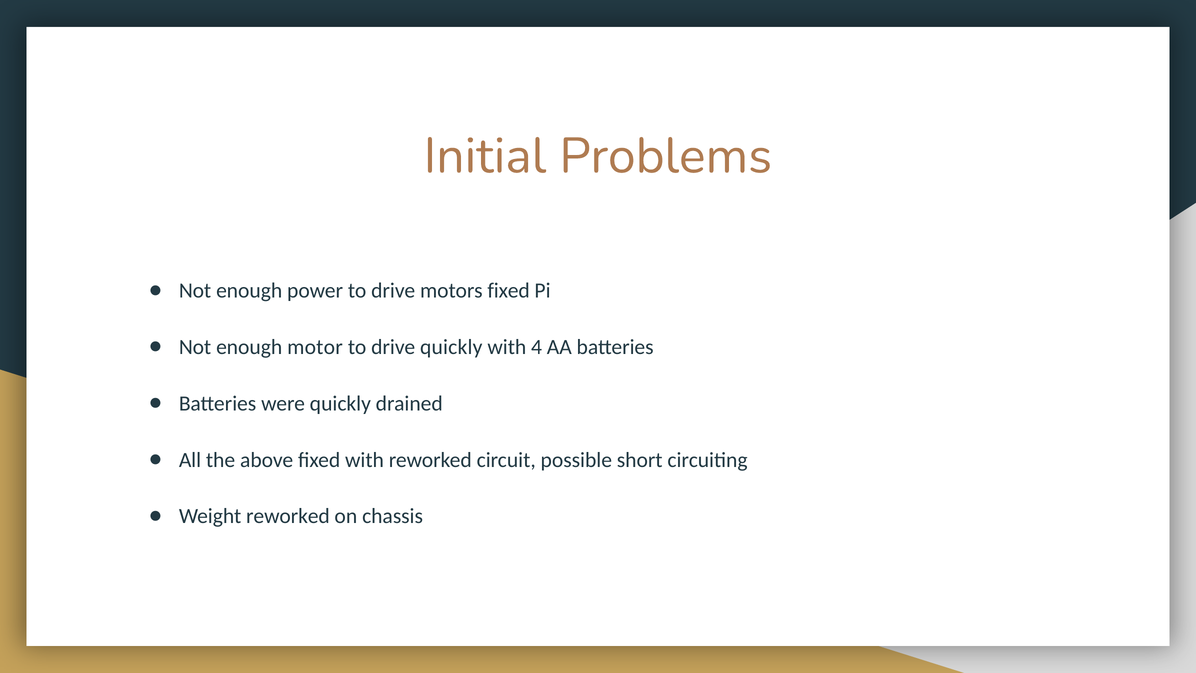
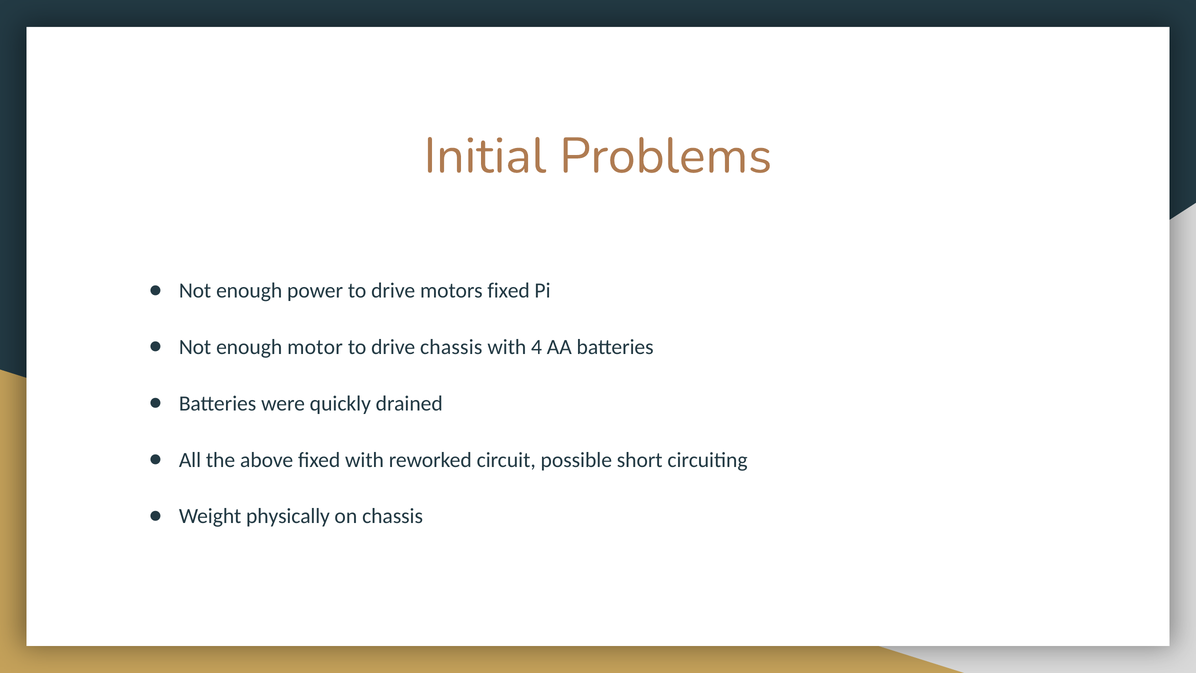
drive quickly: quickly -> chassis
Weight reworked: reworked -> physically
